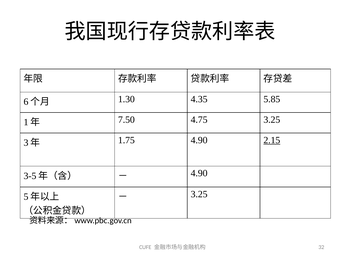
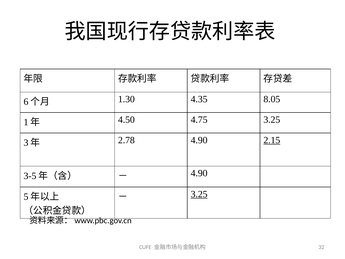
5.85: 5.85 -> 8.05
7.50: 7.50 -> 4.50
1.75: 1.75 -> 2.78
3.25 at (199, 194) underline: none -> present
